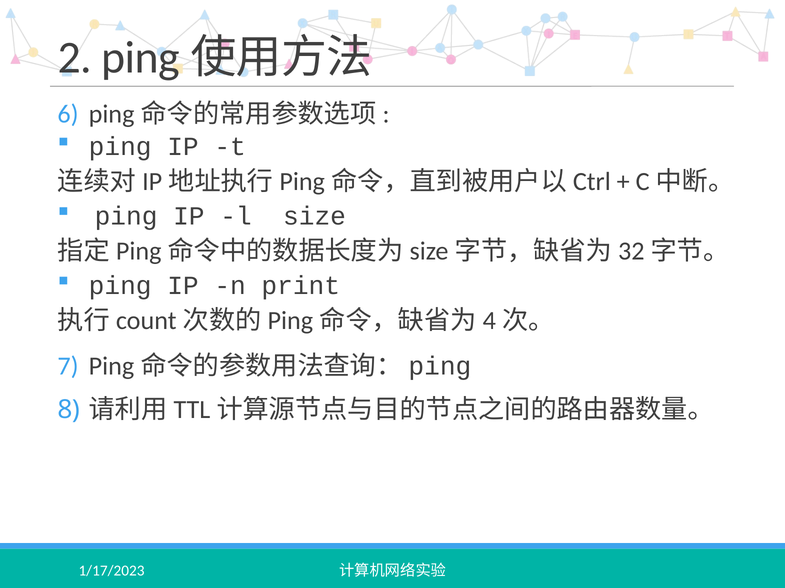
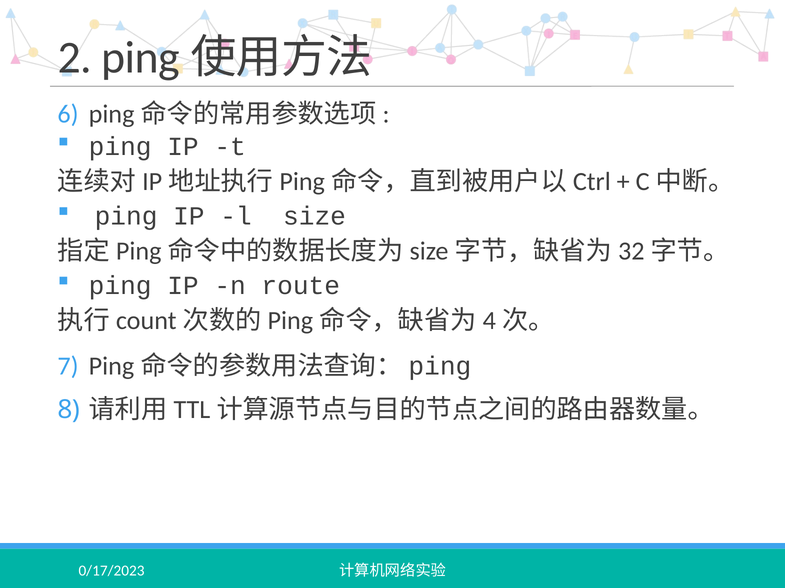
print: print -> route
1/17/2023: 1/17/2023 -> 0/17/2023
